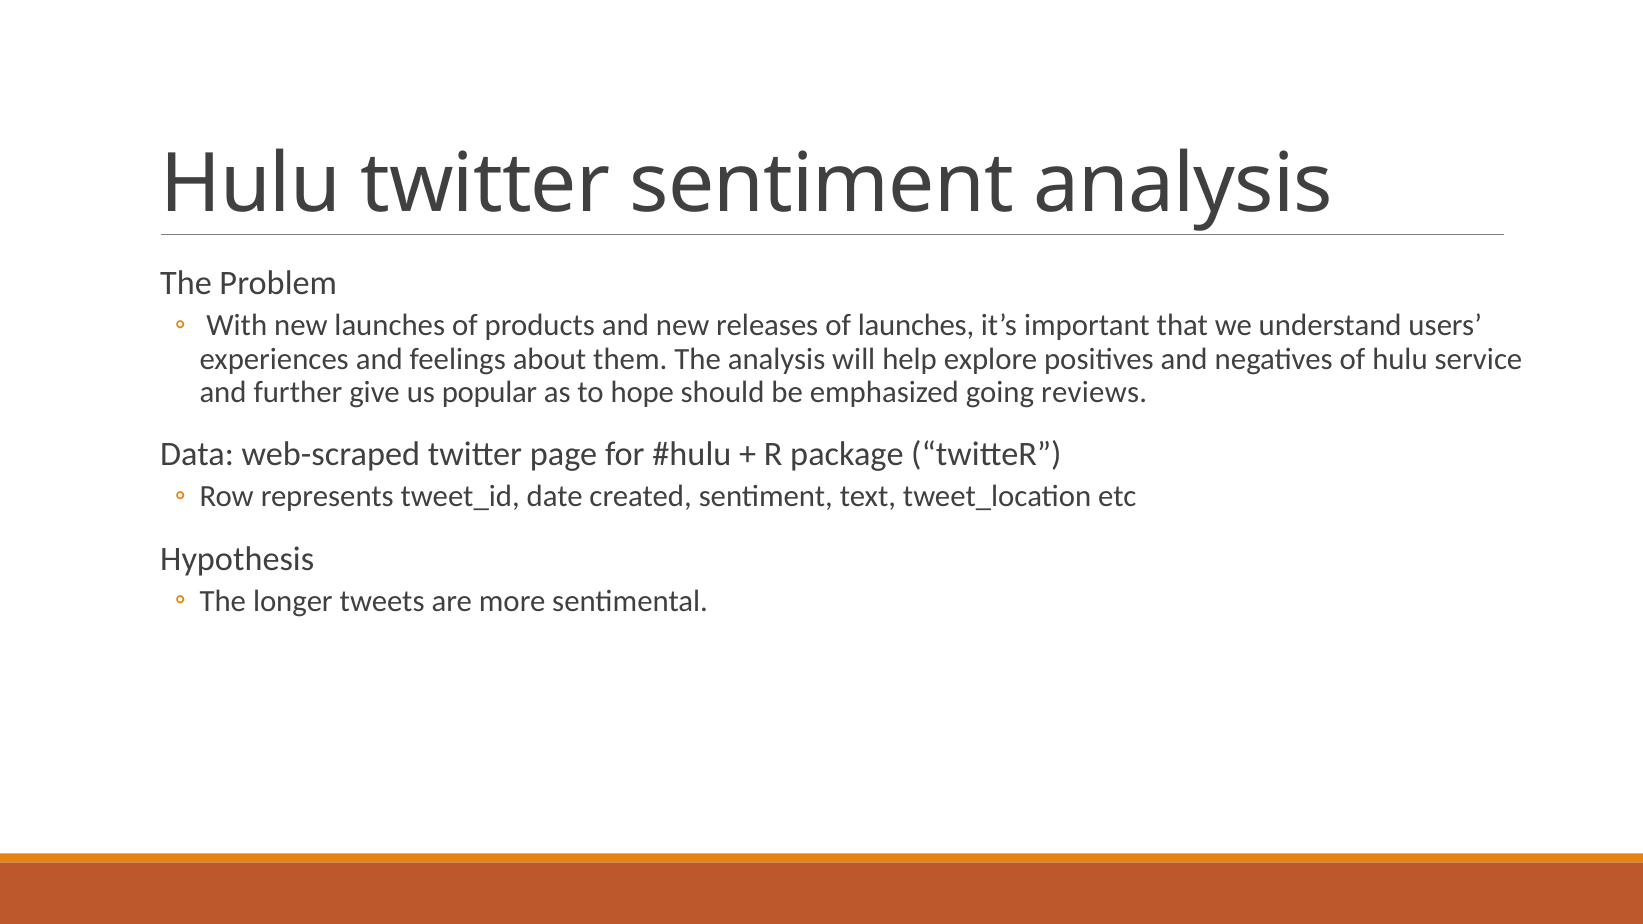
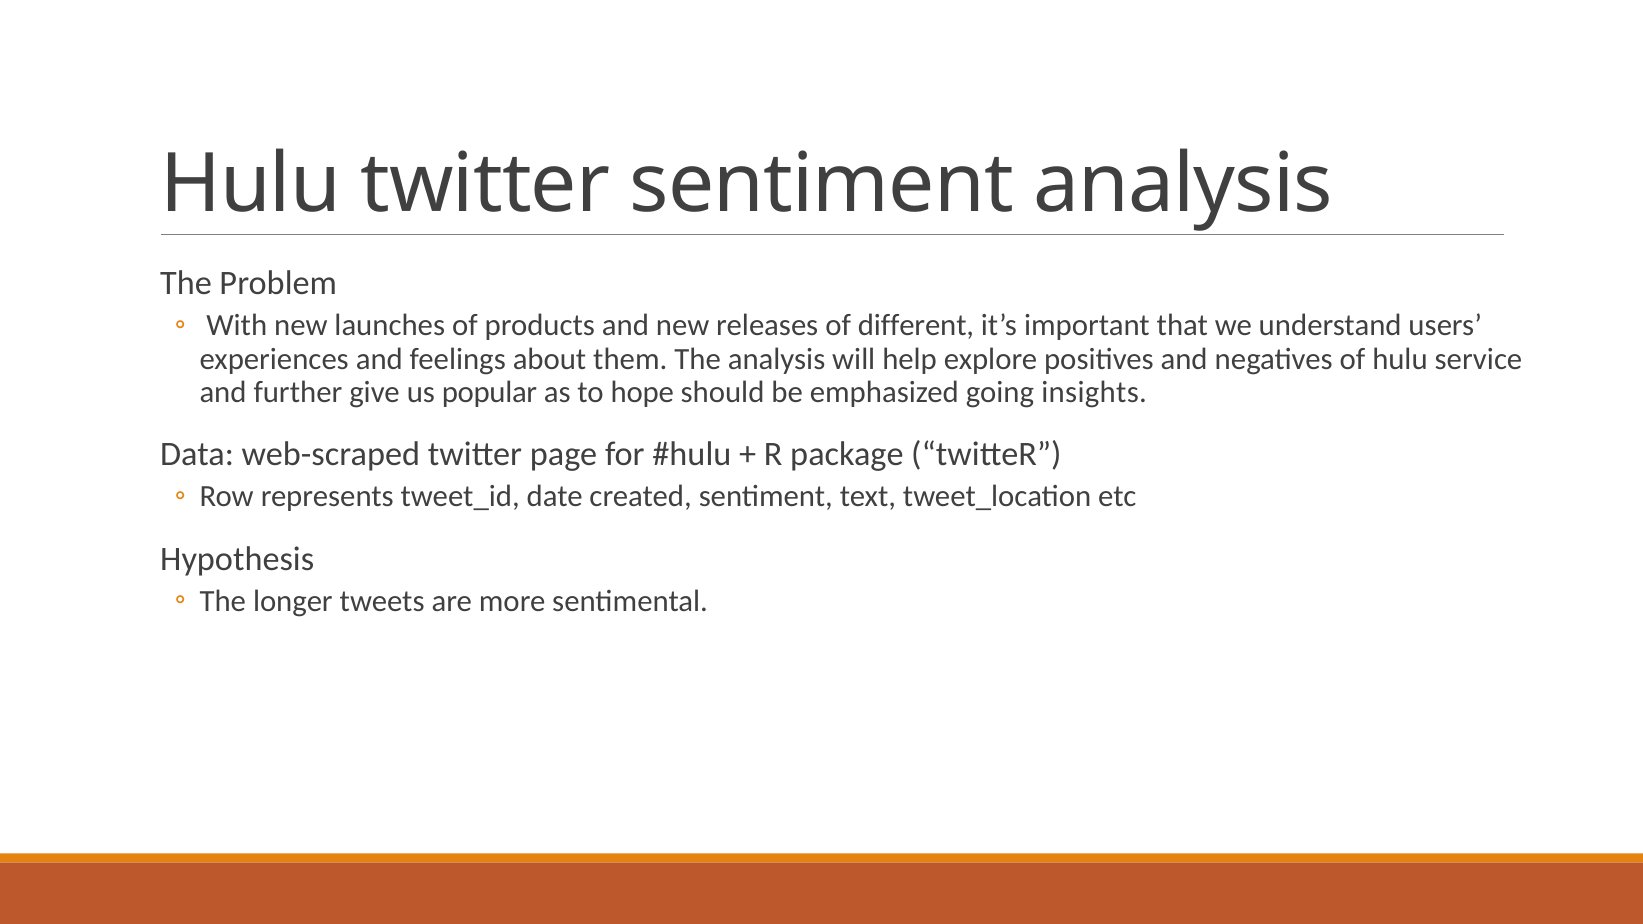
of launches: launches -> different
reviews: reviews -> insights
